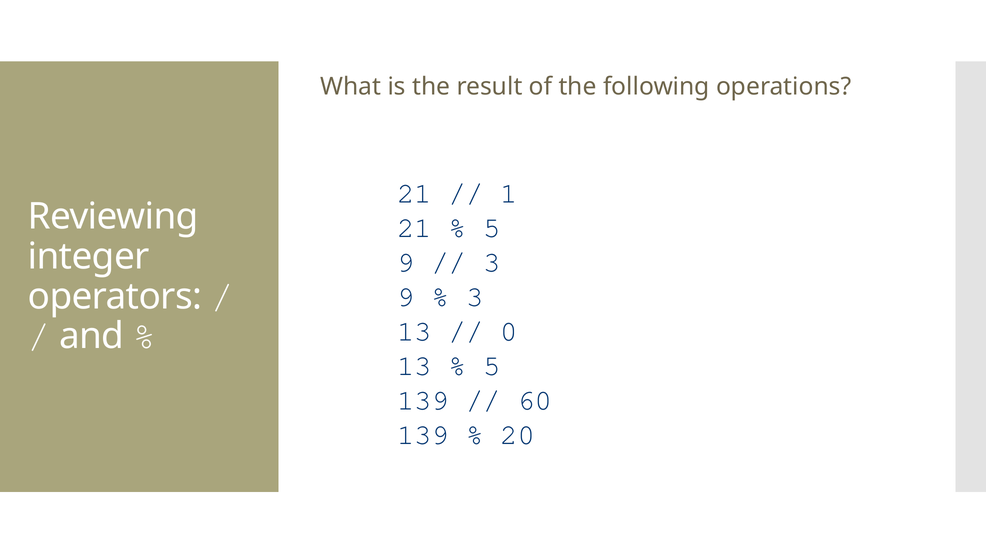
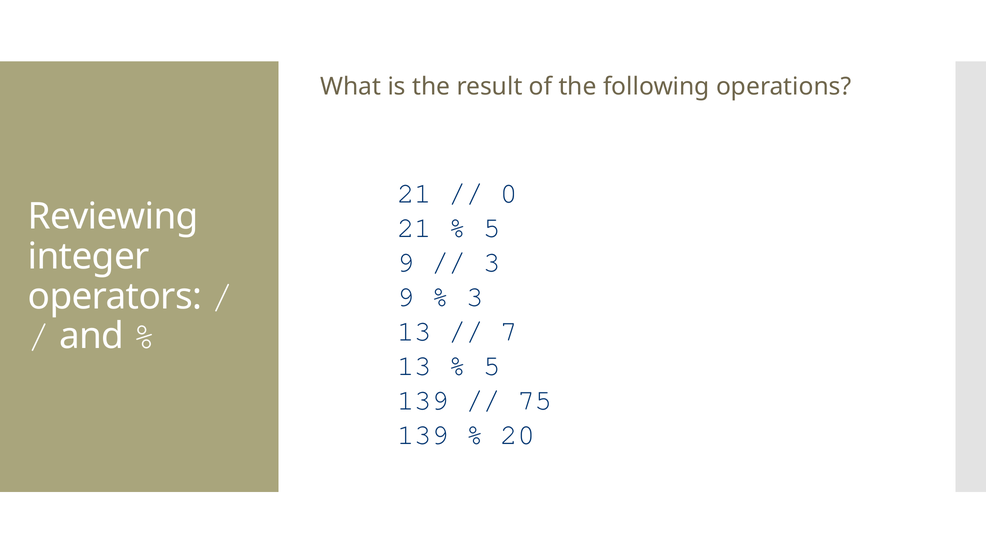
1: 1 -> 0
0: 0 -> 7
60: 60 -> 75
